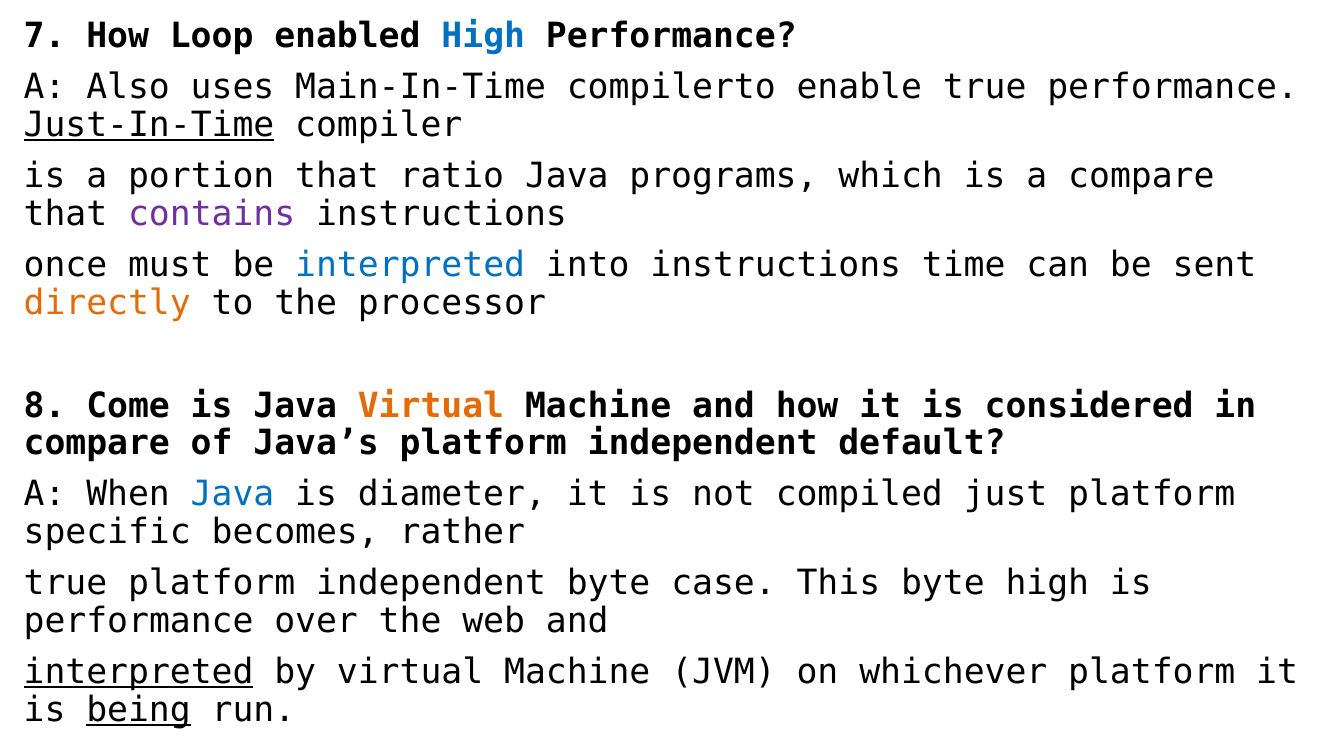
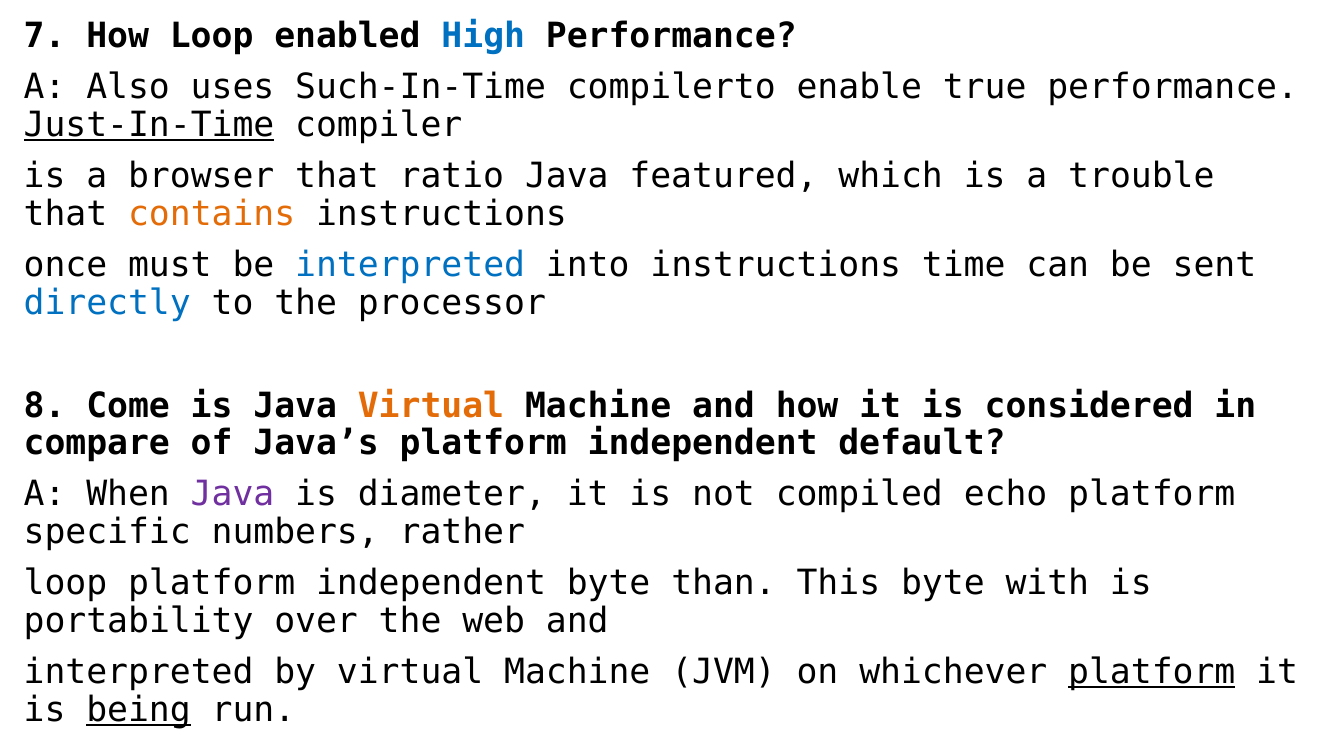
Main-In-Time: Main-In-Time -> Such-In-Time
portion: portion -> browser
programs: programs -> featured
a compare: compare -> trouble
contains colour: purple -> orange
directly colour: orange -> blue
Java at (233, 494) colour: blue -> purple
just: just -> echo
becomes: becomes -> numbers
true at (65, 583): true -> loop
case: case -> than
byte high: high -> with
performance at (139, 621): performance -> portability
interpreted at (139, 672) underline: present -> none
platform at (1152, 672) underline: none -> present
